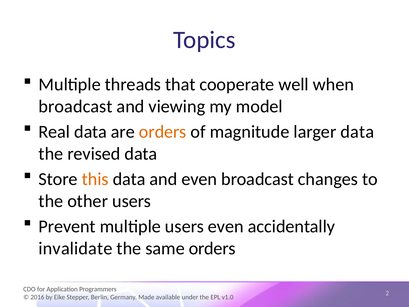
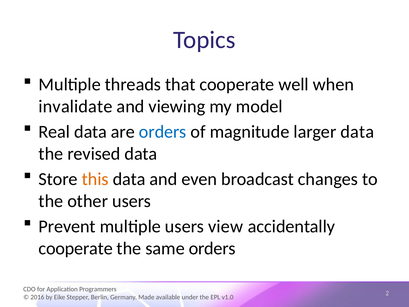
broadcast at (76, 106): broadcast -> invalidate
orders at (163, 132) colour: orange -> blue
users even: even -> view
invalidate at (75, 248): invalidate -> cooperate
